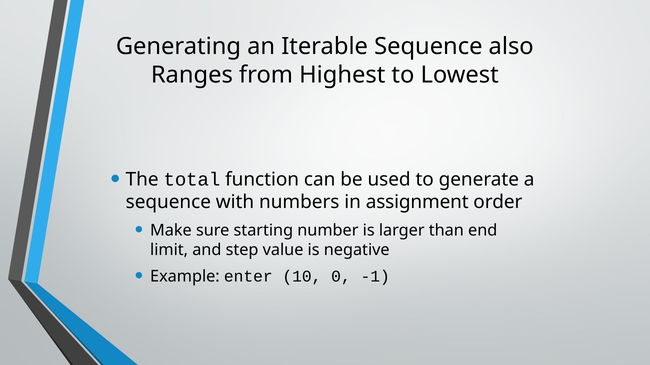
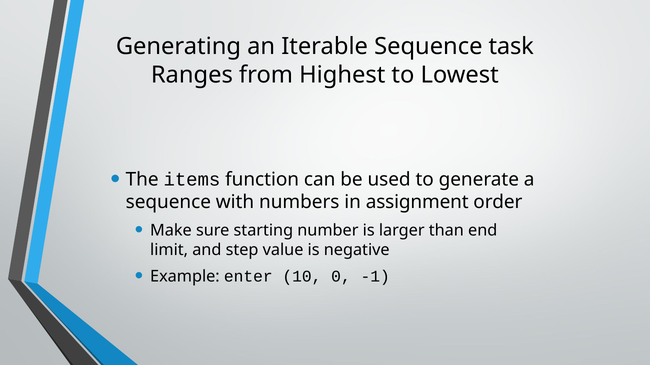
also: also -> task
total: total -> items
